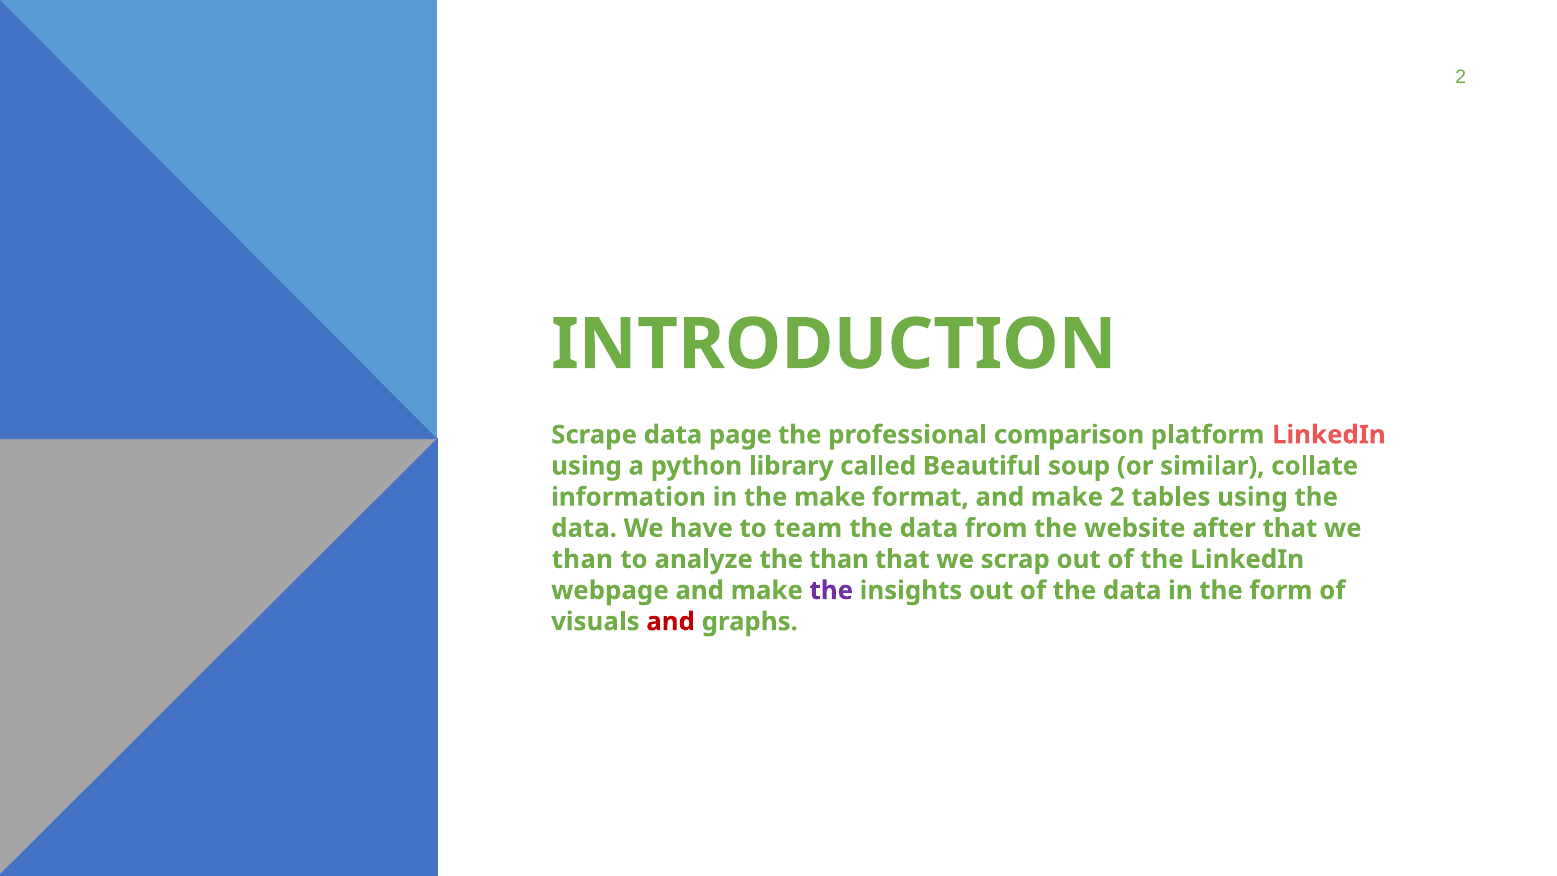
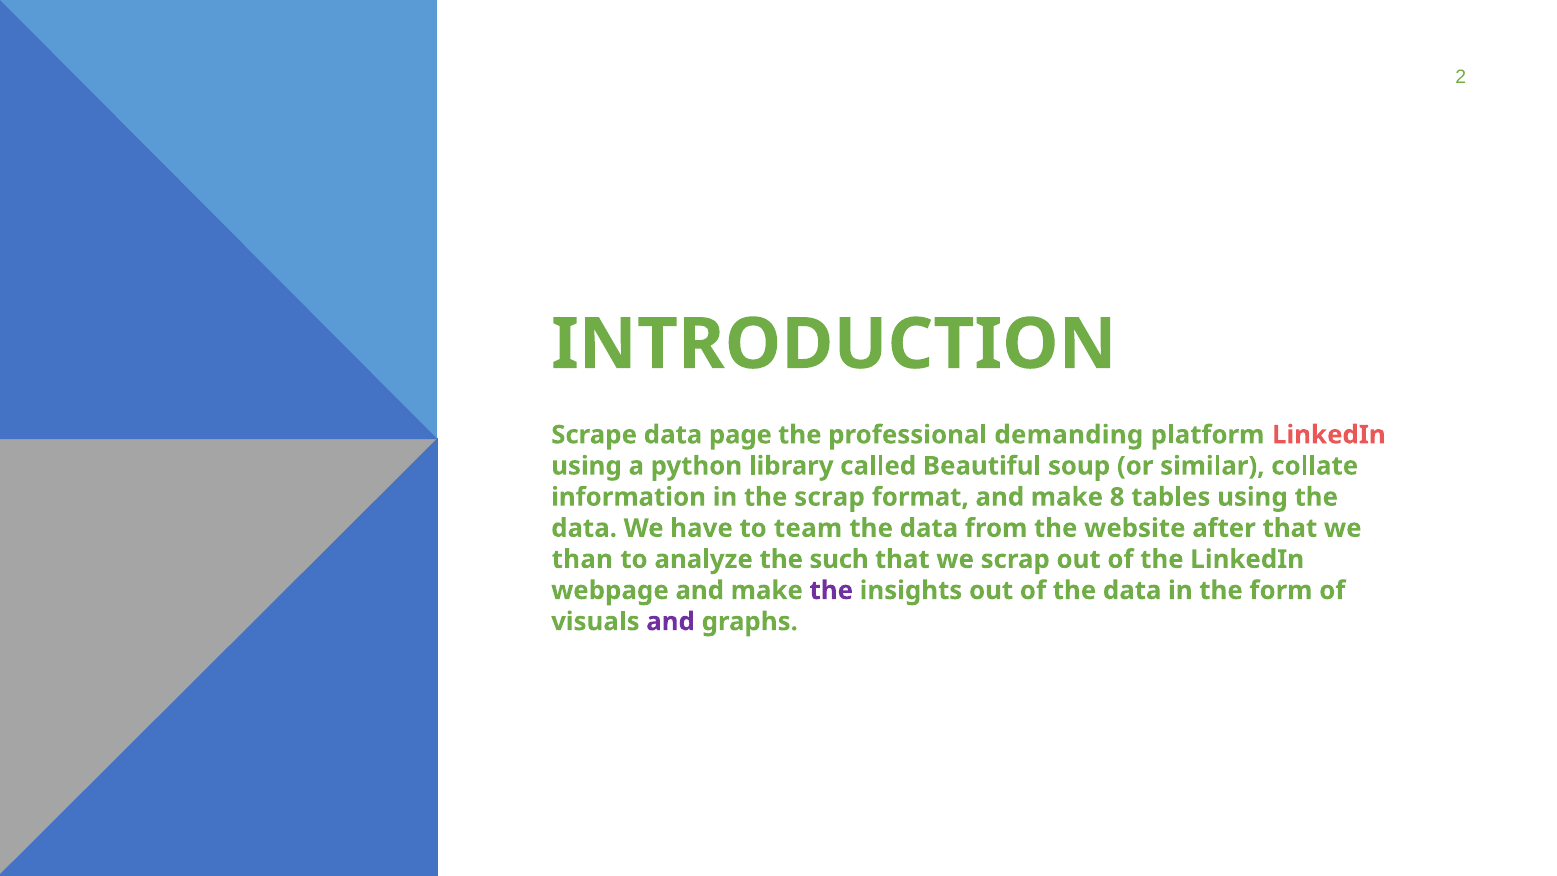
comparison: comparison -> demanding
the make: make -> scrap
make 2: 2 -> 8
the than: than -> such
and at (671, 622) colour: red -> purple
